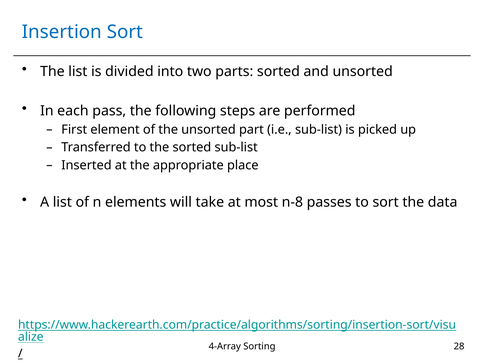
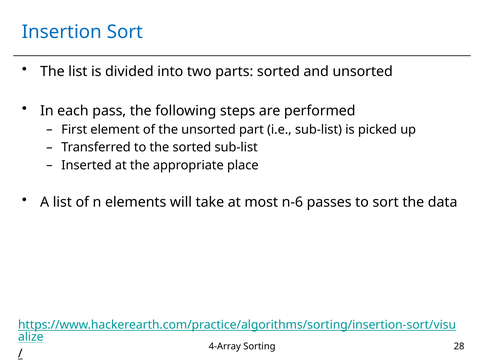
n-8: n-8 -> n-6
